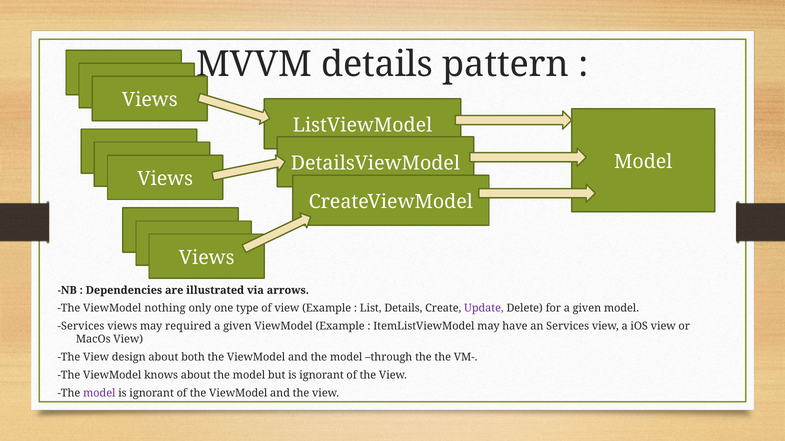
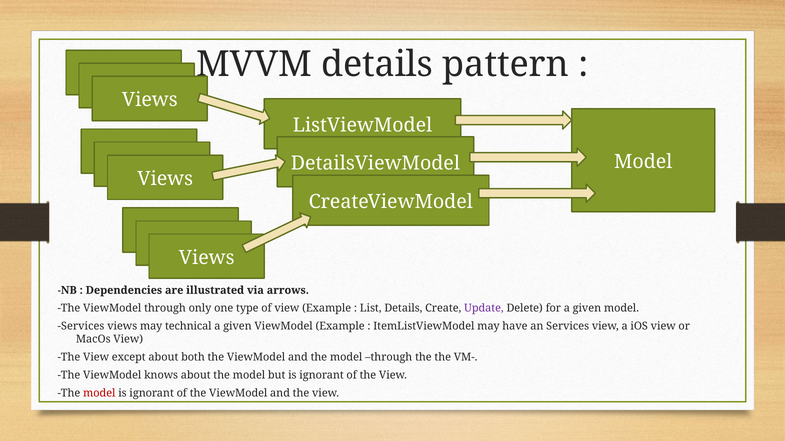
ViewModel nothing: nothing -> through
required: required -> technical
design: design -> except
model at (99, 394) colour: purple -> red
